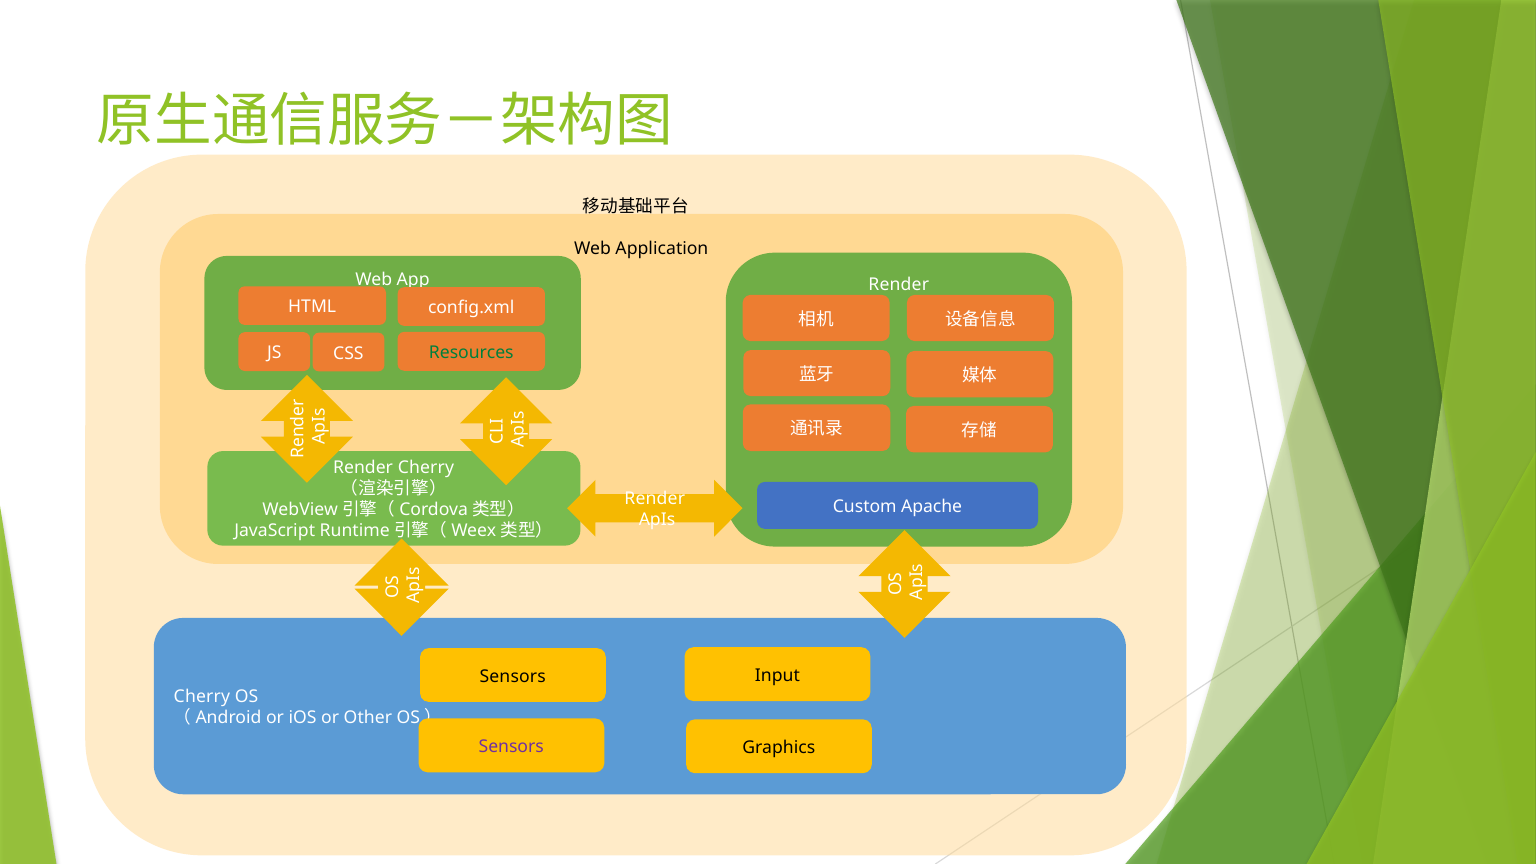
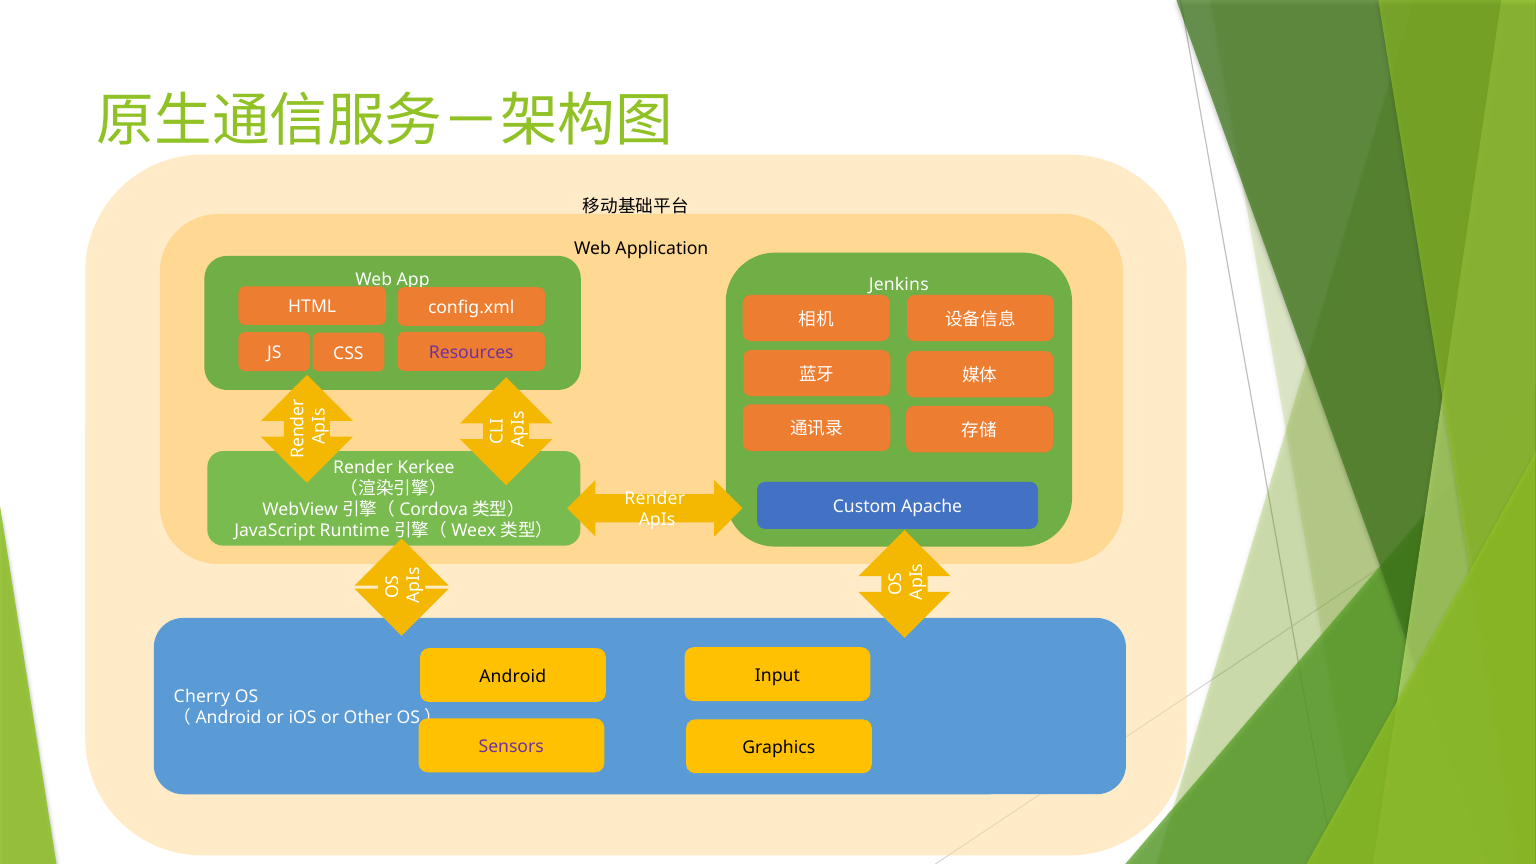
Render at (899, 284): Render -> Jenkins
Resources colour: green -> purple
Cherry at (426, 467): Cherry -> Kerkee
Sensors at (513, 676): Sensors -> Android
